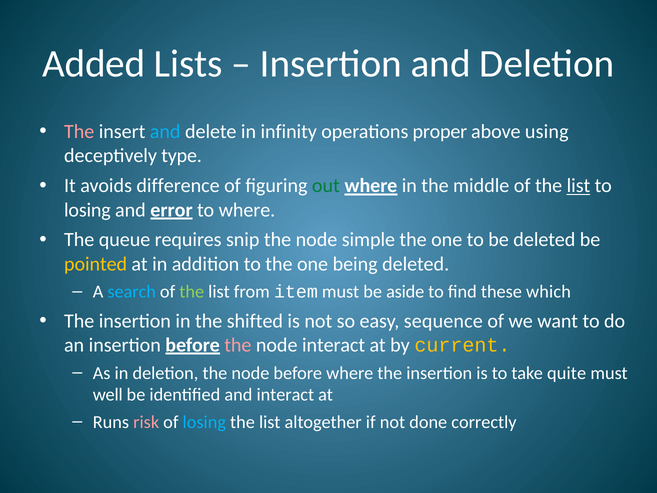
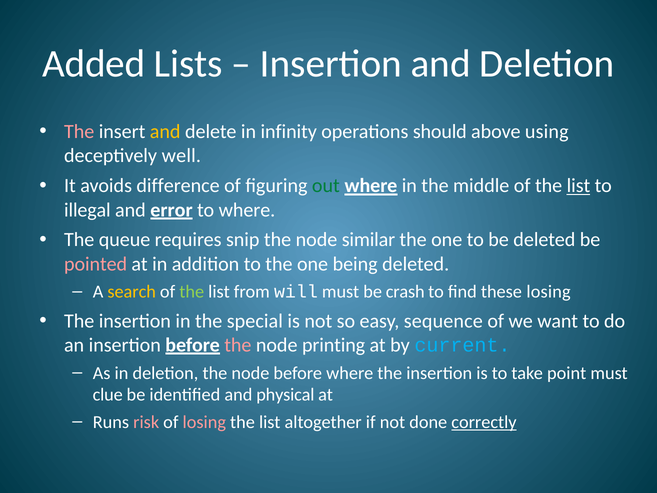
and at (165, 132) colour: light blue -> yellow
proper: proper -> should
type: type -> well
losing at (87, 210): losing -> illegal
simple: simple -> similar
pointed colour: yellow -> pink
search colour: light blue -> yellow
item: item -> will
aside: aside -> crash
these which: which -> losing
shifted: shifted -> special
node interact: interact -> printing
current colour: yellow -> light blue
quite: quite -> point
well: well -> clue
and interact: interact -> physical
losing at (204, 422) colour: light blue -> pink
correctly underline: none -> present
